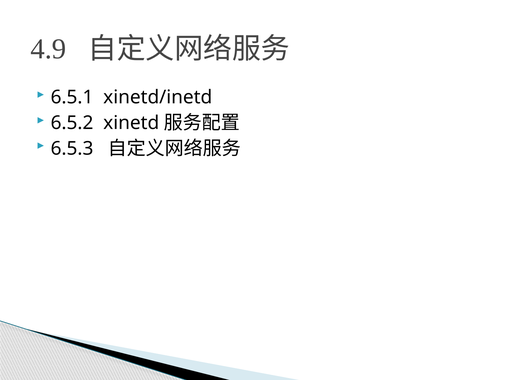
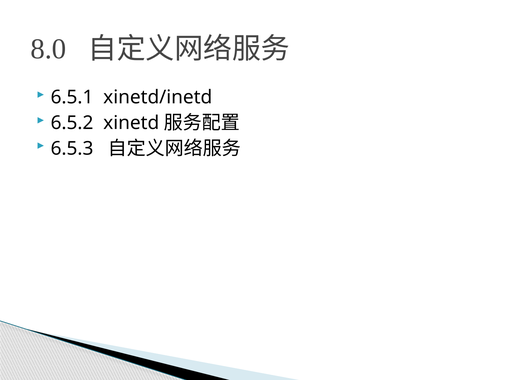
4.9: 4.9 -> 8.0
